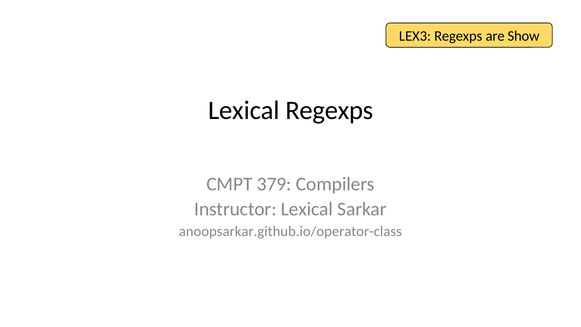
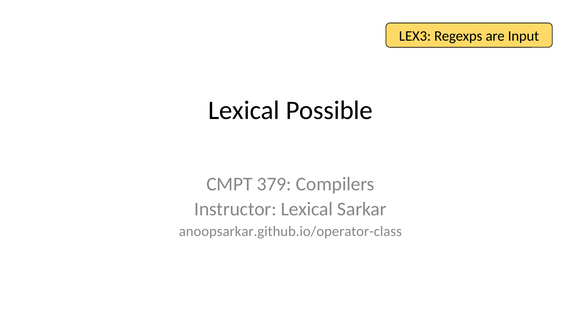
Show: Show -> Input
Lexical Regexps: Regexps -> Possible
